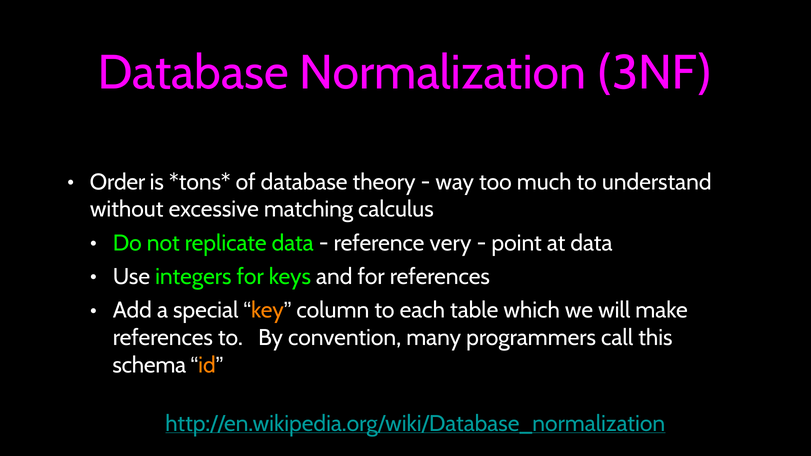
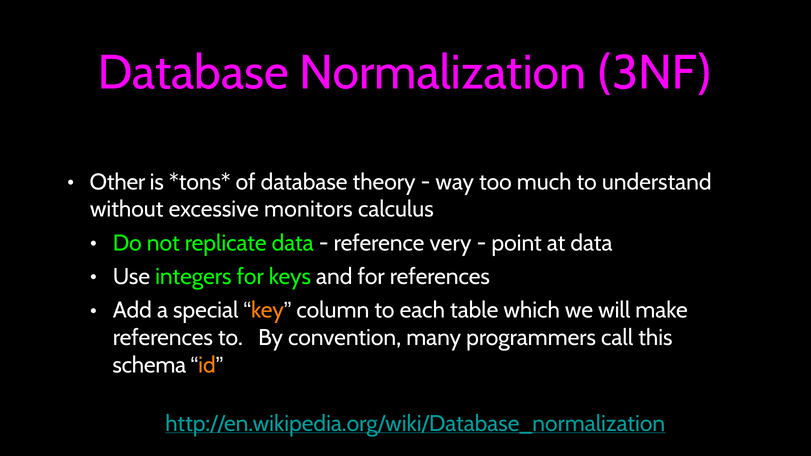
Order: Order -> Other
matching: matching -> monitors
